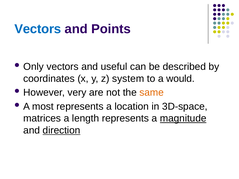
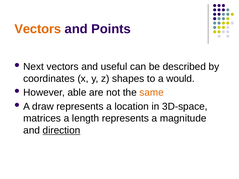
Vectors at (38, 29) colour: blue -> orange
Only: Only -> Next
system: system -> shapes
very: very -> able
most: most -> draw
magnitude underline: present -> none
